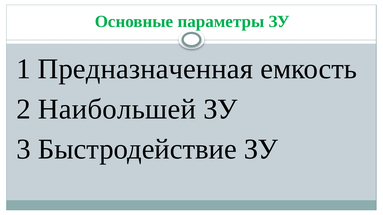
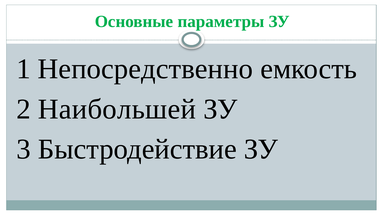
Предназначенная: Предназначенная -> Непосредственно
